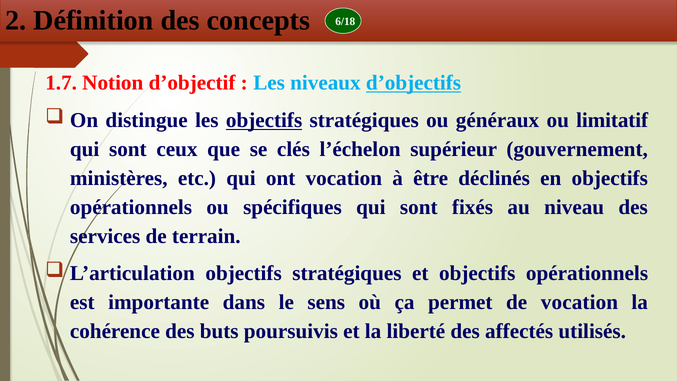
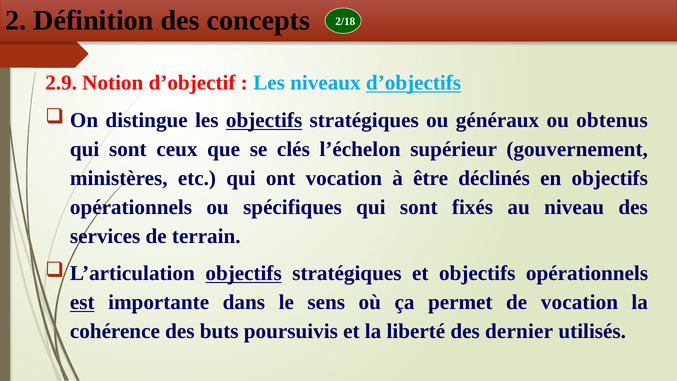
6/18: 6/18 -> 2/18
1.7: 1.7 -> 2.9
limitatif: limitatif -> obtenus
objectifs at (244, 273) underline: none -> present
est underline: none -> present
affectés: affectés -> dernier
